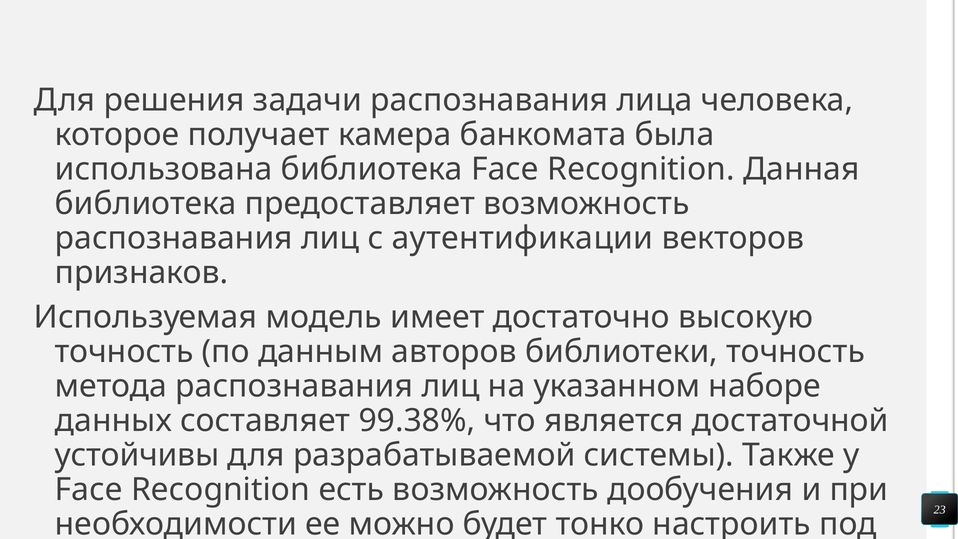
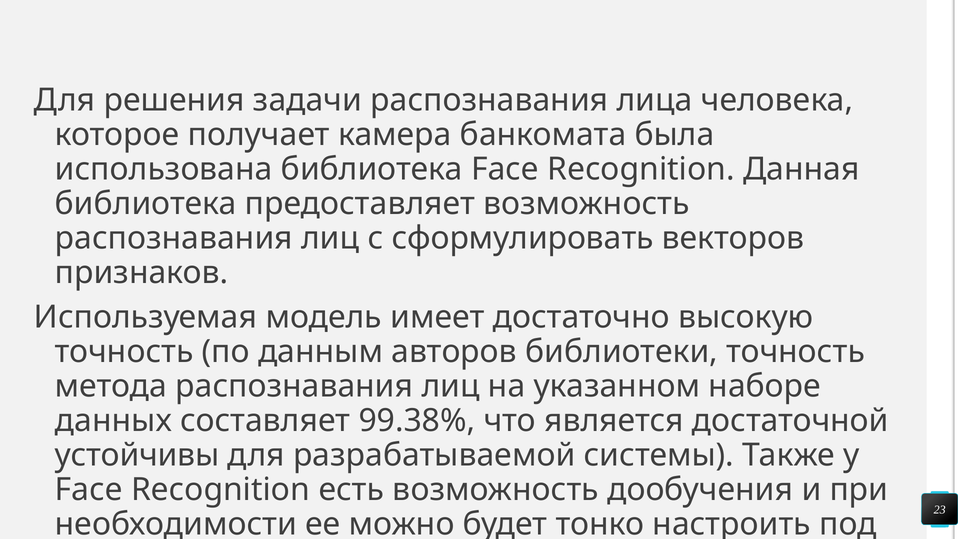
аутентификации: аутентификации -> сформулировать
